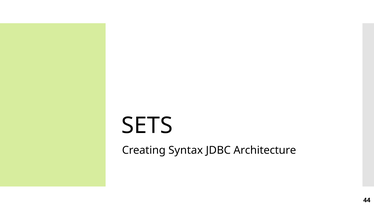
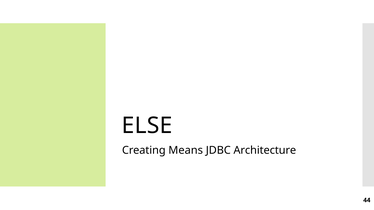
SETS: SETS -> ELSE
Syntax: Syntax -> Means
